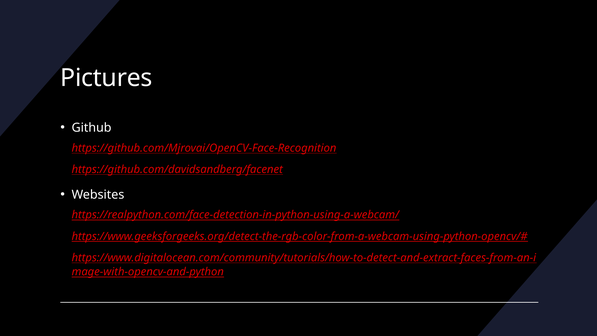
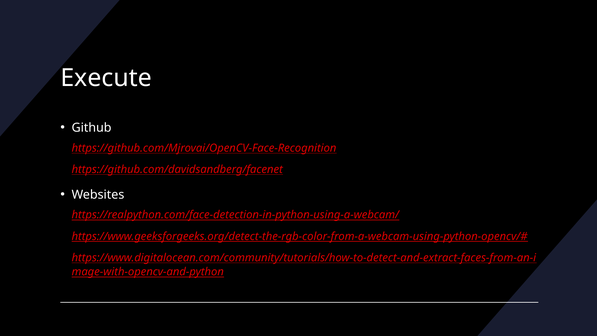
Pictures: Pictures -> Execute
